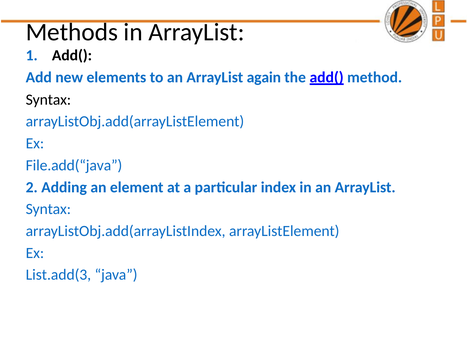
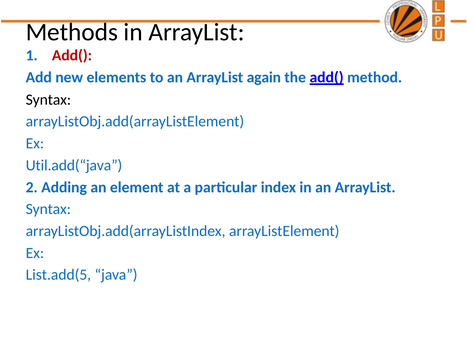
Add( at (72, 56) colour: black -> red
File.add(“java: File.add(“java -> Util.add(“java
List.add(3: List.add(3 -> List.add(5
